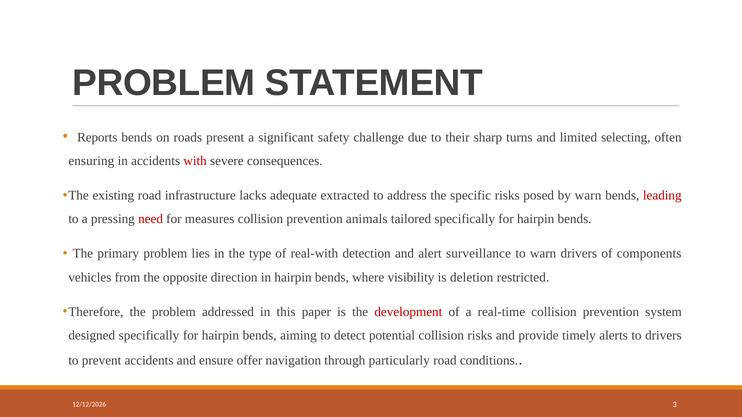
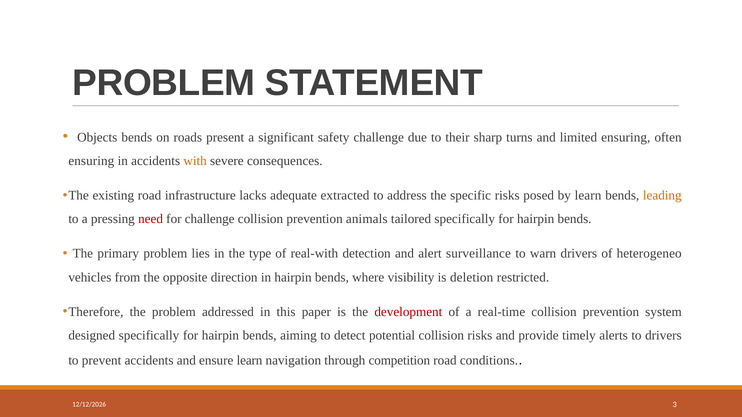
Reports: Reports -> Objects
limited selecting: selecting -> ensuring
with colour: red -> orange
by warn: warn -> learn
leading colour: red -> orange
for measures: measures -> challenge
components: components -> heterogeneo
ensure offer: offer -> learn
particularly: particularly -> competition
